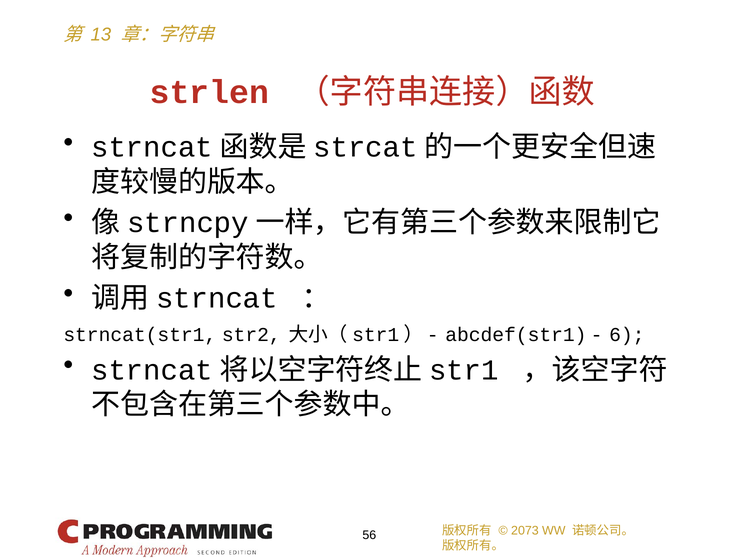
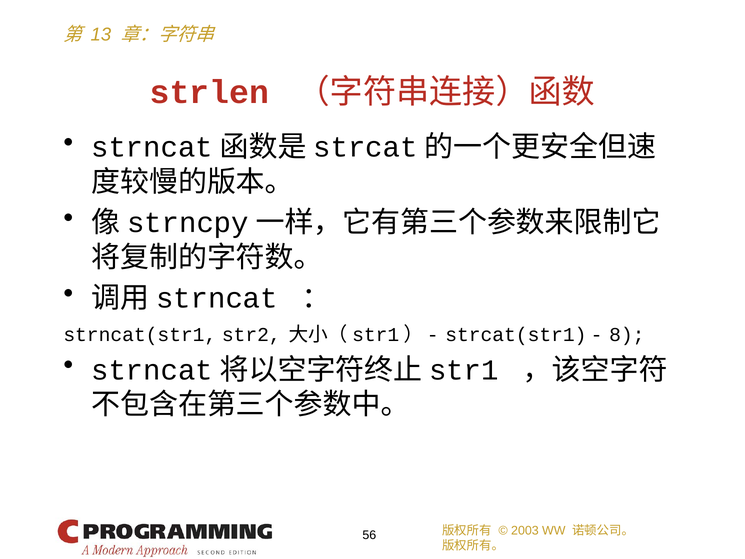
abcdef(str1: abcdef(str1 -> strcat(str1
6: 6 -> 8
2073: 2073 -> 2003
